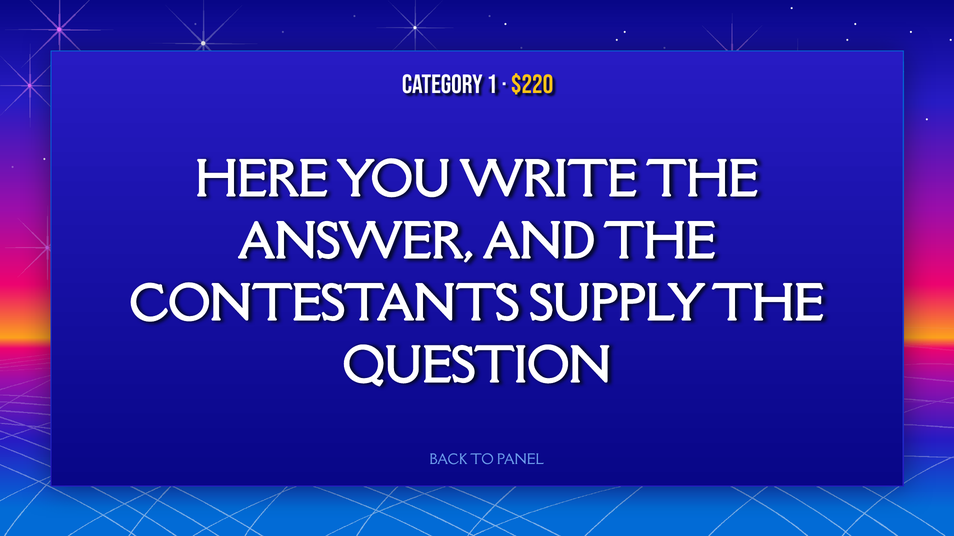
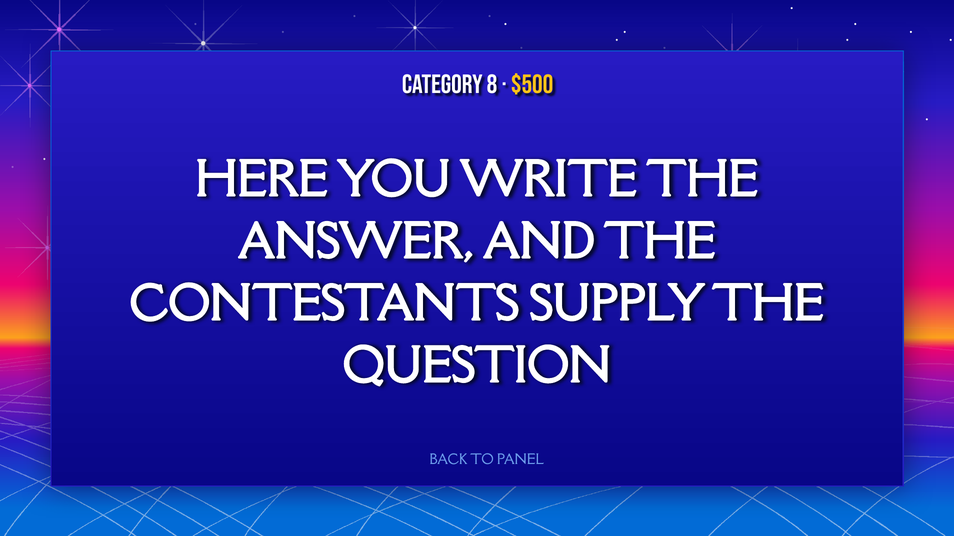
1: 1 -> 8
$220: $220 -> $500
